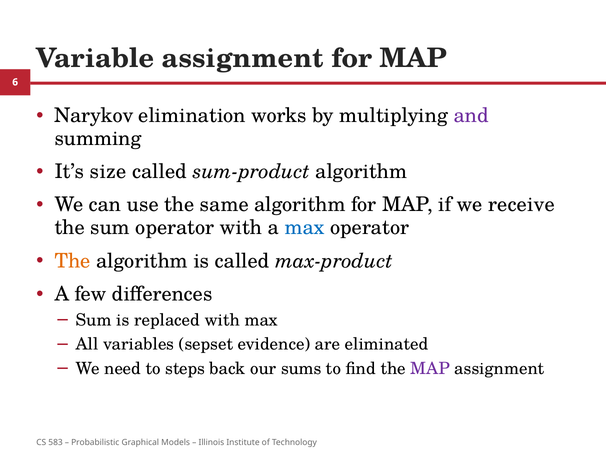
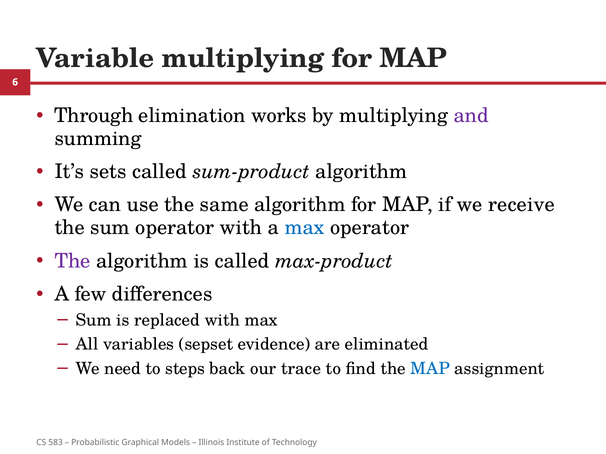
Variable assignment: assignment -> multiplying
Narykov: Narykov -> Through
size: size -> sets
The at (72, 261) colour: orange -> purple
sums: sums -> trace
MAP at (430, 369) colour: purple -> blue
